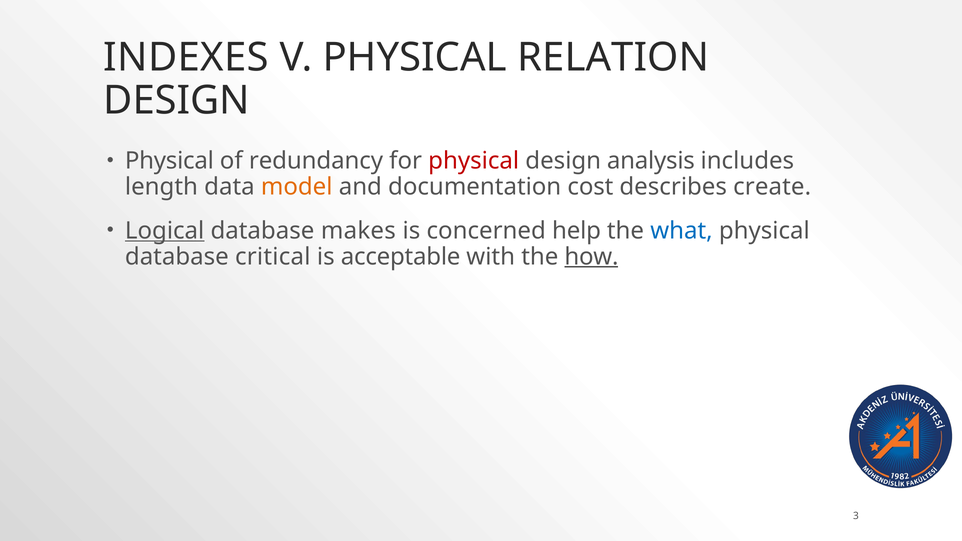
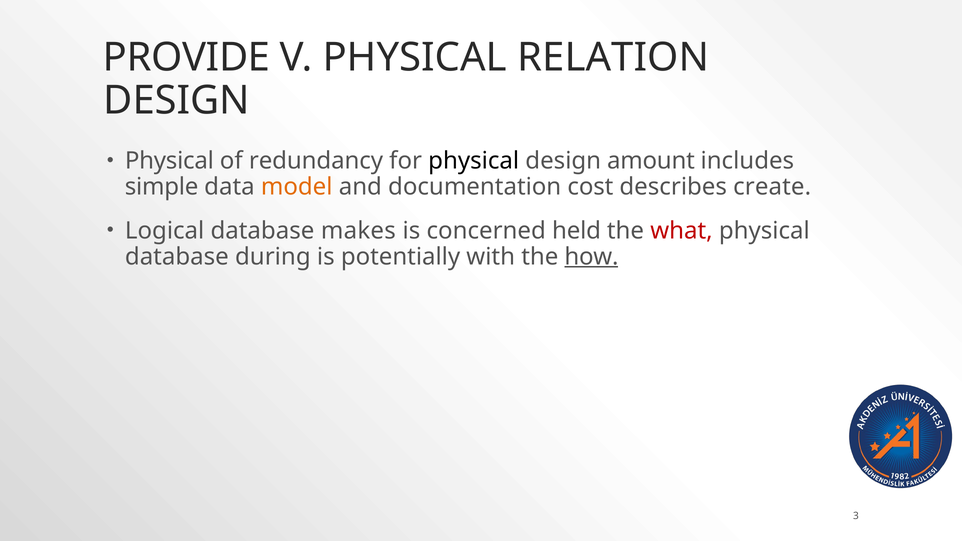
INDEXES: INDEXES -> PROVIDE
physical at (474, 161) colour: red -> black
analysis: analysis -> amount
length: length -> simple
Logical underline: present -> none
help: help -> held
what colour: blue -> red
critical: critical -> during
acceptable: acceptable -> potentially
